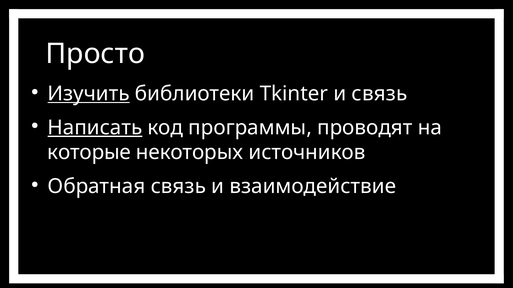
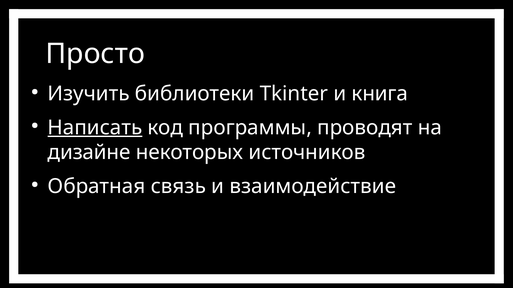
Изучить underline: present -> none
и связь: связь -> книга
которые: которые -> дизайне
